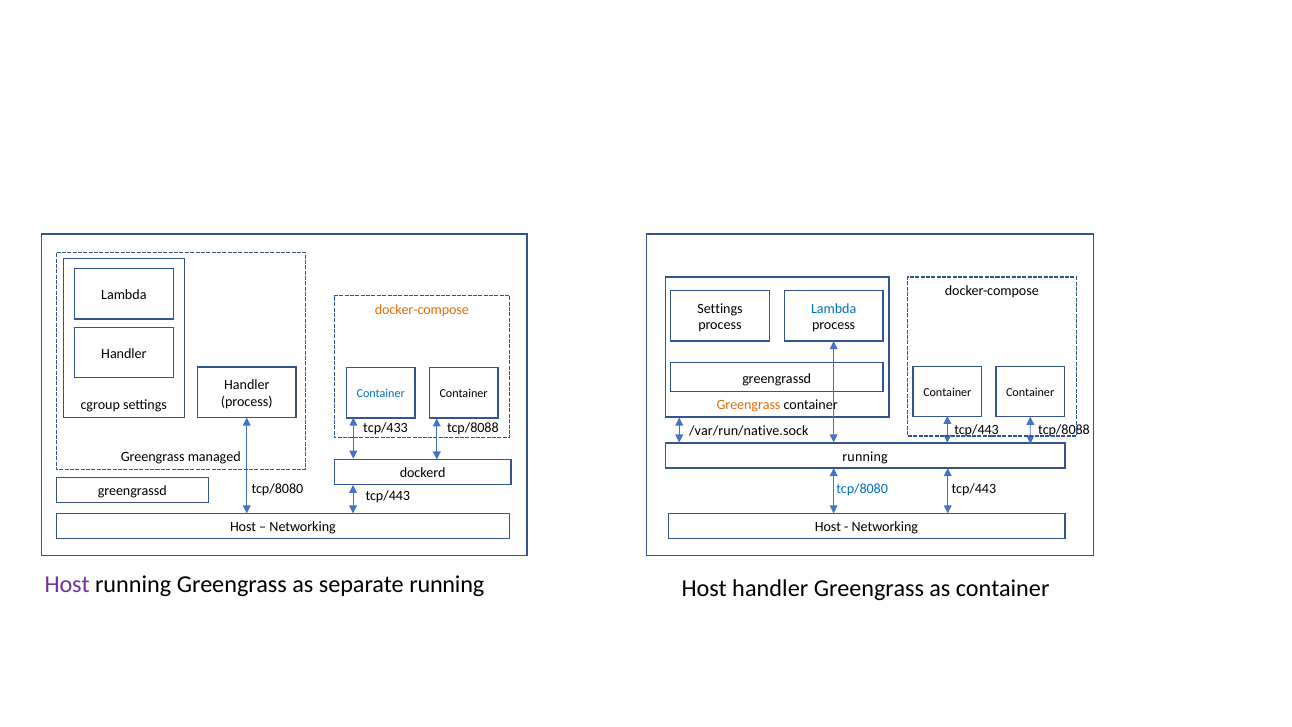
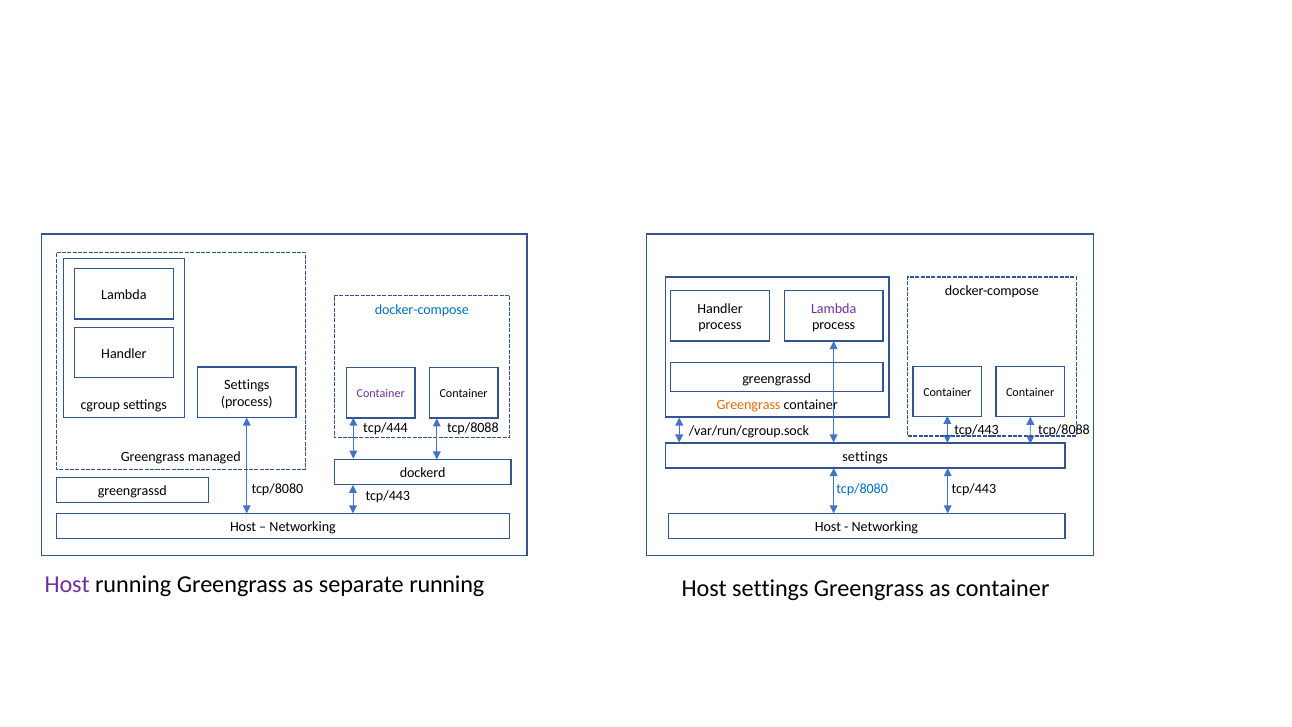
Settings at (720, 308): Settings -> Handler
Lambda at (834, 308) colour: blue -> purple
docker-compose at (422, 310) colour: orange -> blue
Handler at (247, 385): Handler -> Settings
Container at (381, 394) colour: blue -> purple
tcp/433: tcp/433 -> tcp/444
/var/run/native.sock: /var/run/native.sock -> /var/run/cgroup.sock
running at (865, 456): running -> settings
Host handler: handler -> settings
